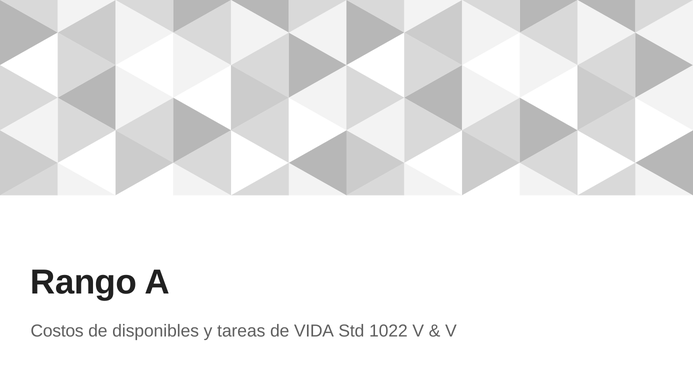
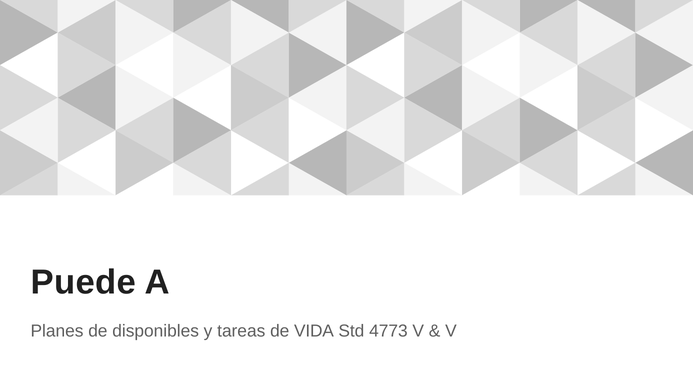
Rango: Rango -> Puede
Costos: Costos -> Planes
1022: 1022 -> 4773
